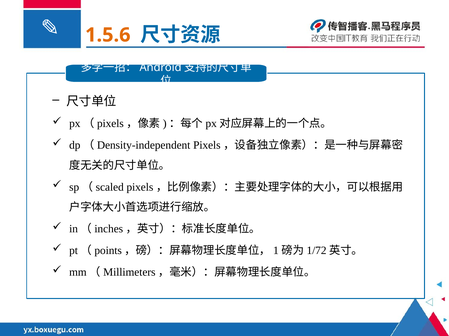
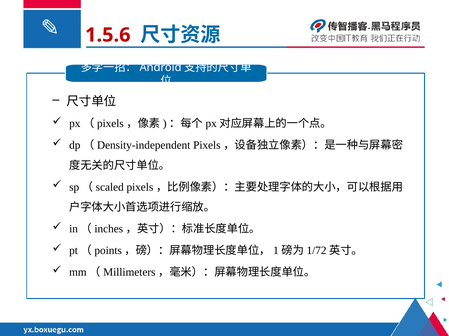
1.5.6 colour: orange -> red
